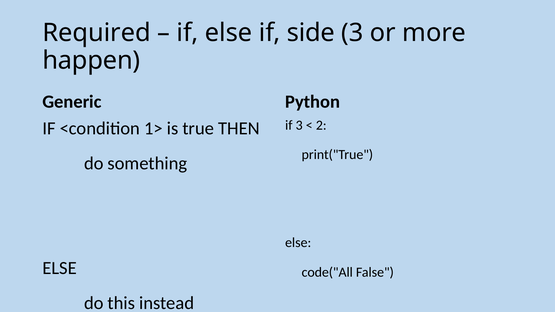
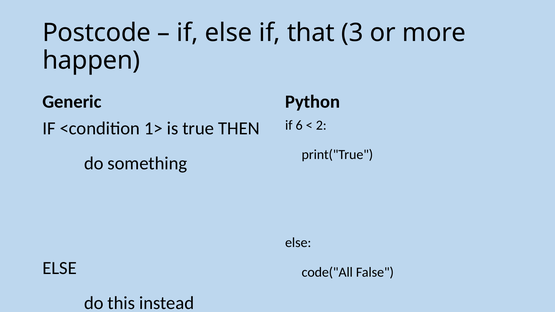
Required: Required -> Postcode
side: side -> that
if 3: 3 -> 6
